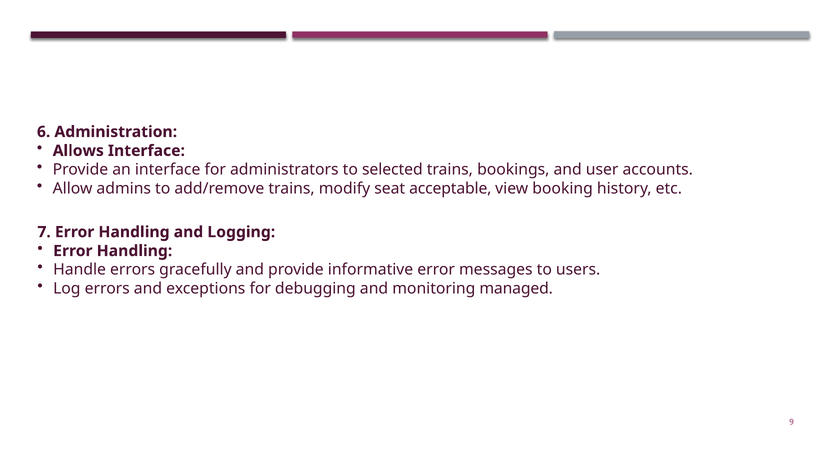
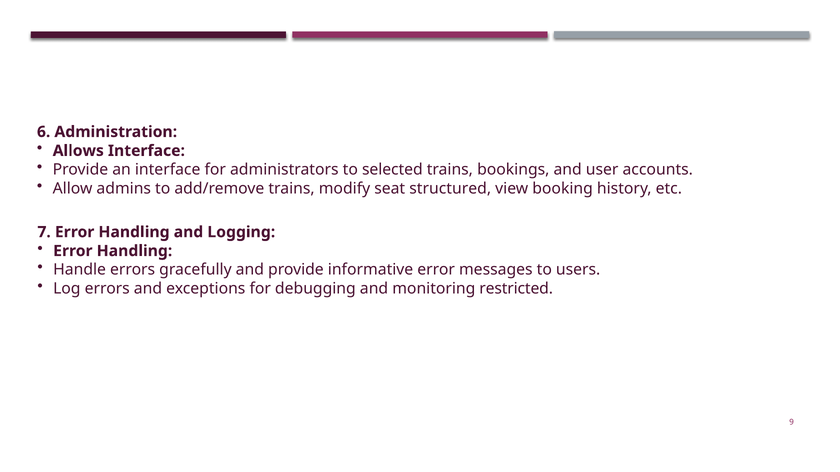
acceptable: acceptable -> structured
managed: managed -> restricted
